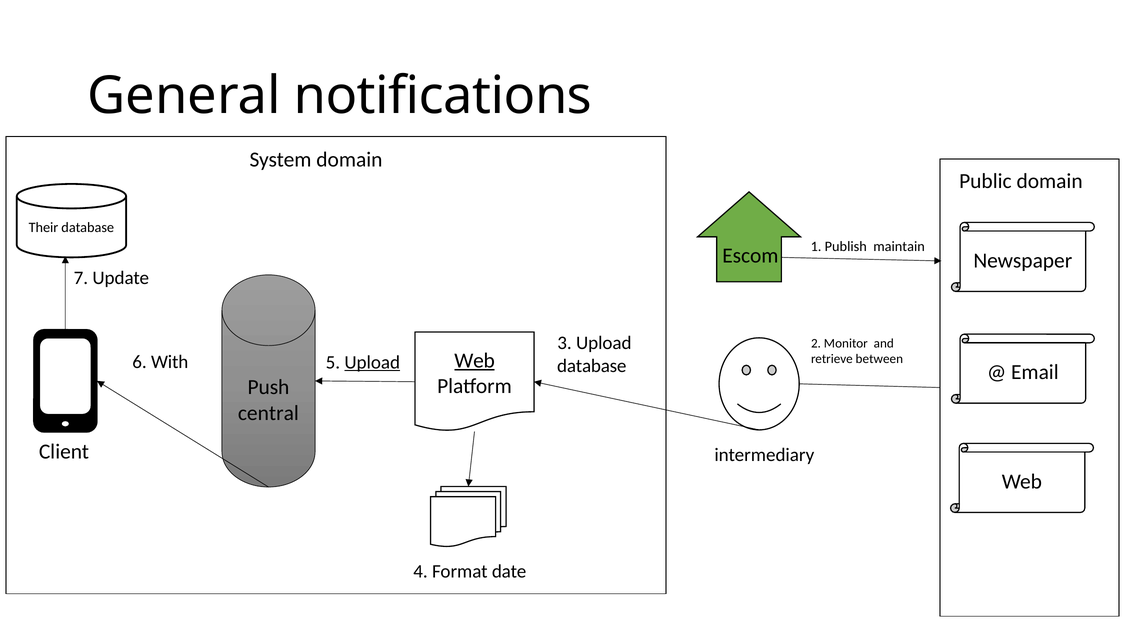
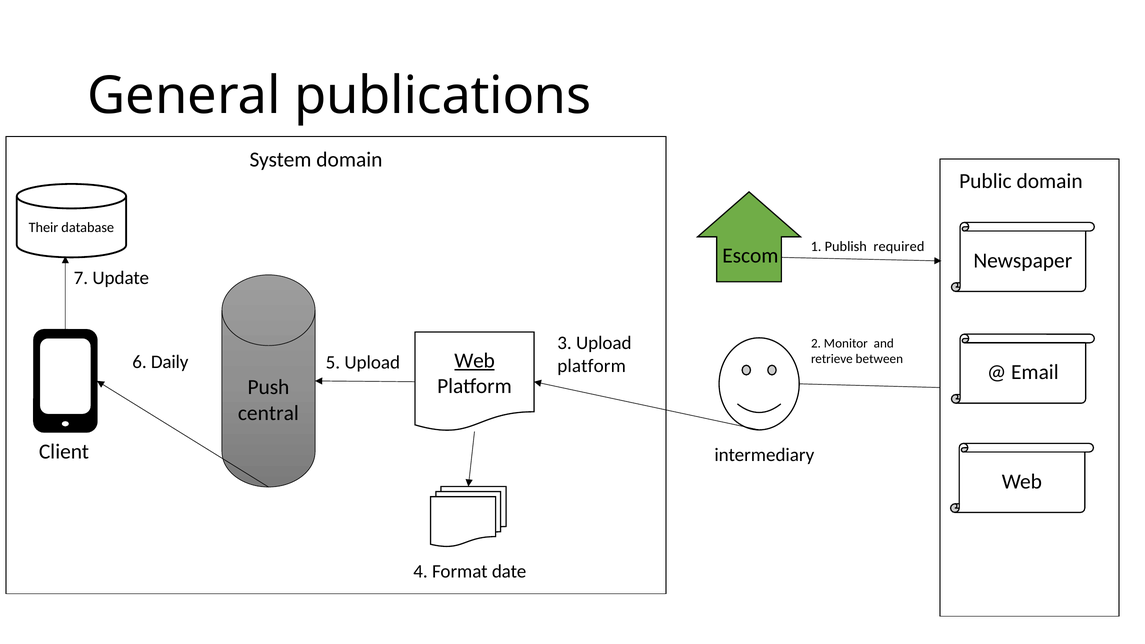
notifications: notifications -> publications
maintain: maintain -> required
With: With -> Daily
Upload at (372, 362) underline: present -> none
database at (592, 366): database -> platform
